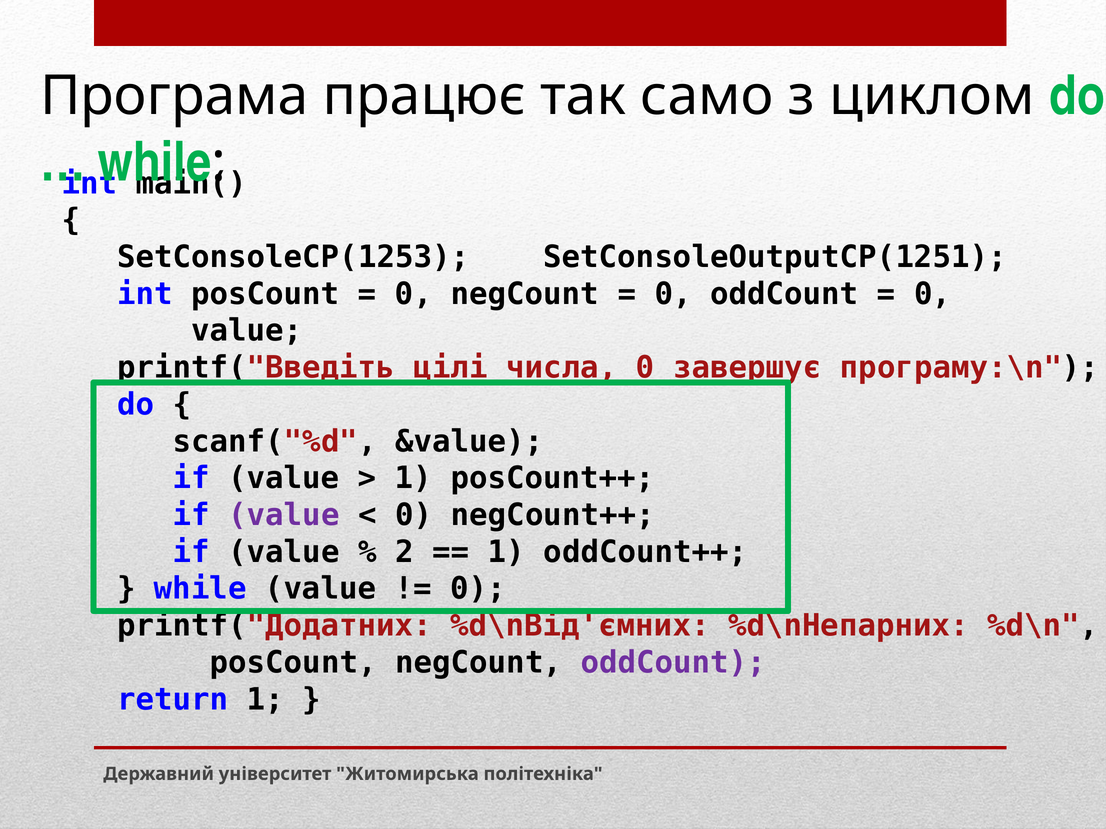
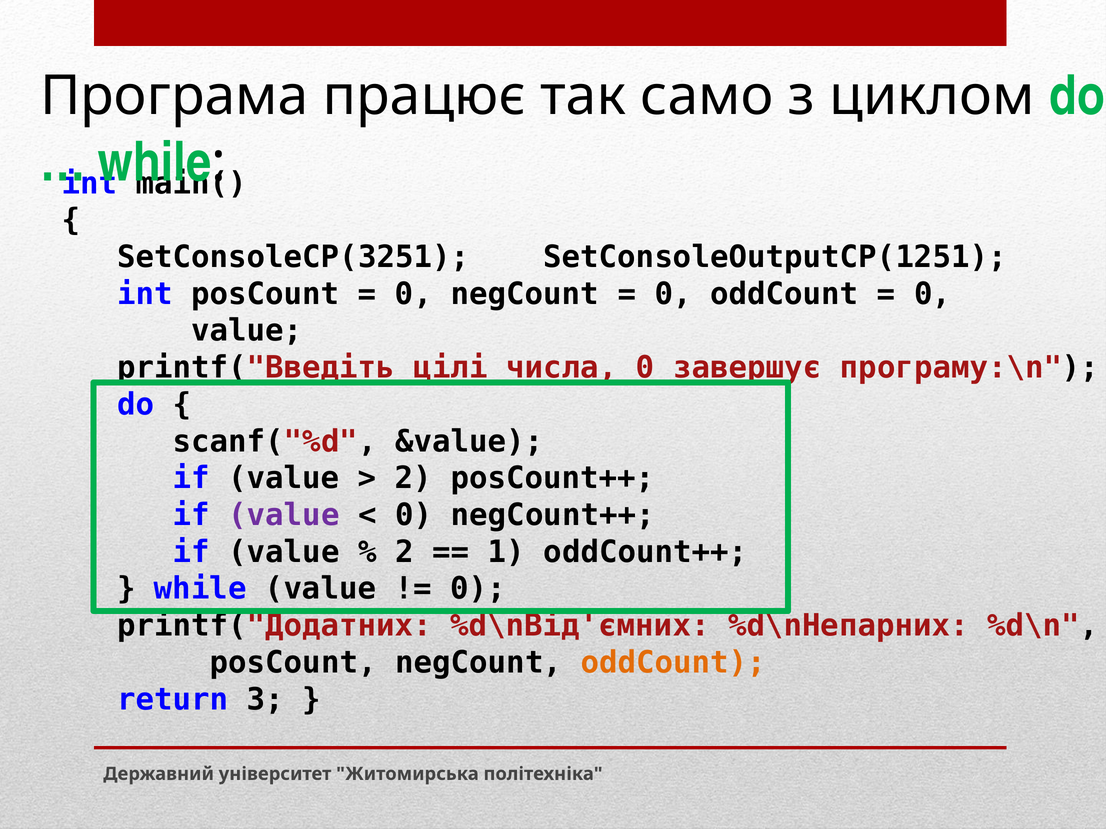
SetConsoleCP(1253: SetConsoleCP(1253 -> SetConsoleCP(3251
1 at (413, 479): 1 -> 2
oddCount at (673, 663) colour: purple -> orange
return 1: 1 -> 3
